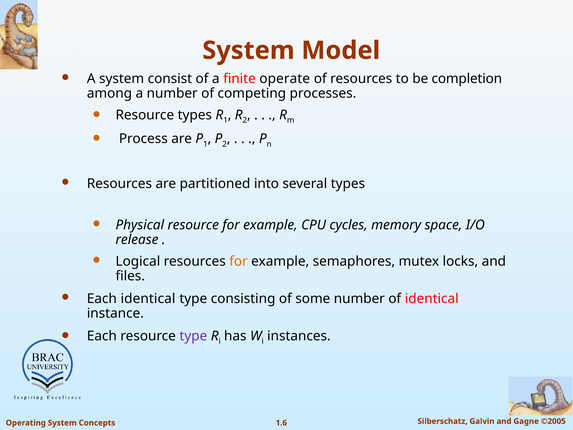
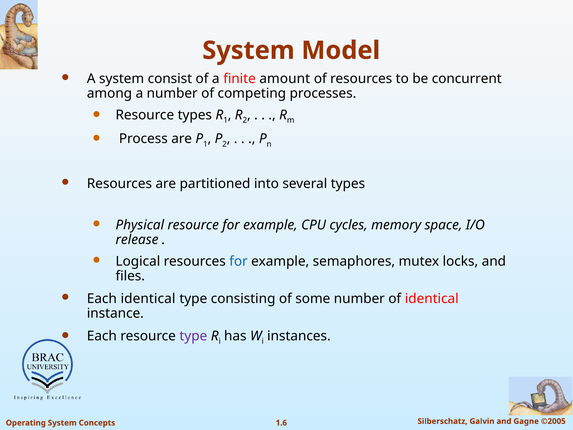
operate: operate -> amount
completion: completion -> concurrent
for at (238, 261) colour: orange -> blue
